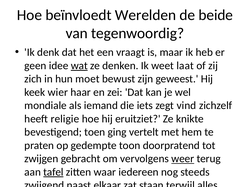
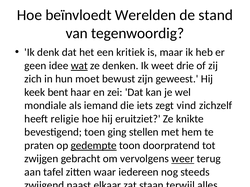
beide: beide -> stand
vraagt: vraagt -> kritiek
laat: laat -> drie
wier: wier -> bent
vertelt: vertelt -> stellen
gedempte underline: none -> present
tafel underline: present -> none
